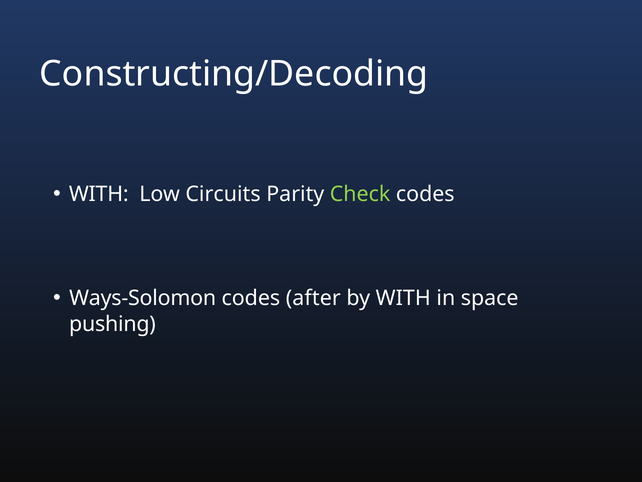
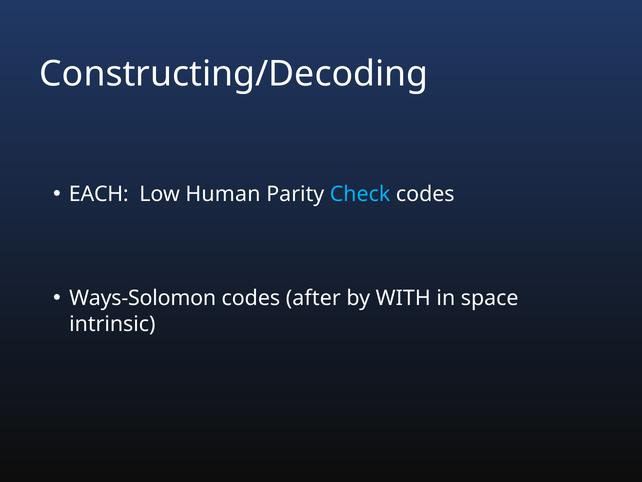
WITH at (99, 194): WITH -> EACH
Circuits: Circuits -> Human
Check colour: light green -> light blue
pushing: pushing -> intrinsic
